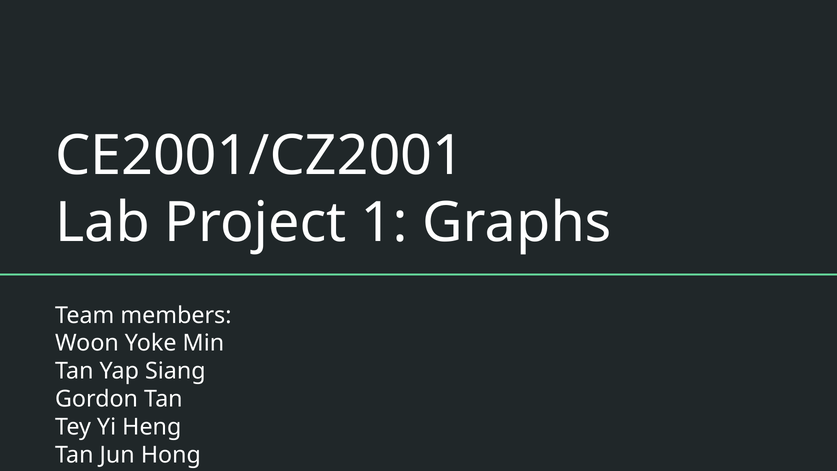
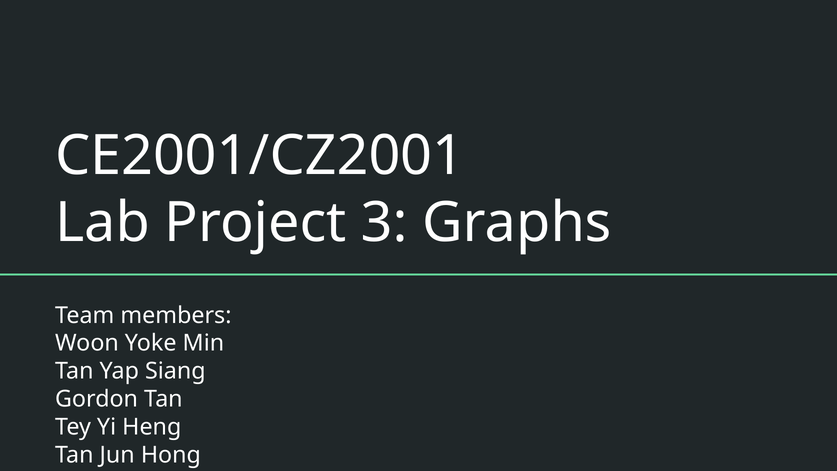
1: 1 -> 3
